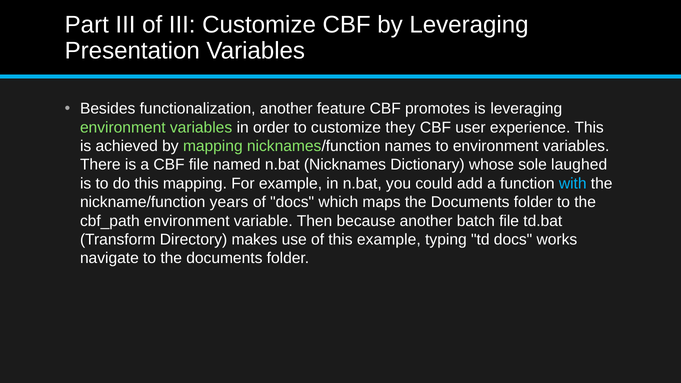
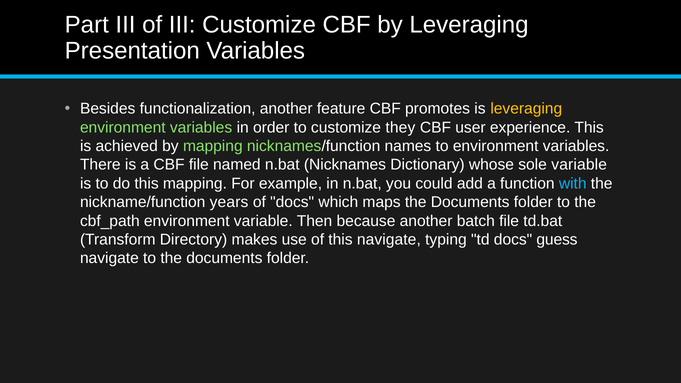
leveraging at (526, 109) colour: white -> yellow
sole laughed: laughed -> variable
this example: example -> navigate
works: works -> guess
